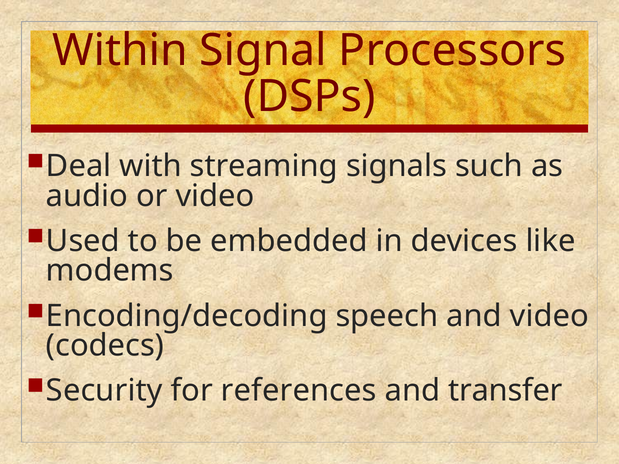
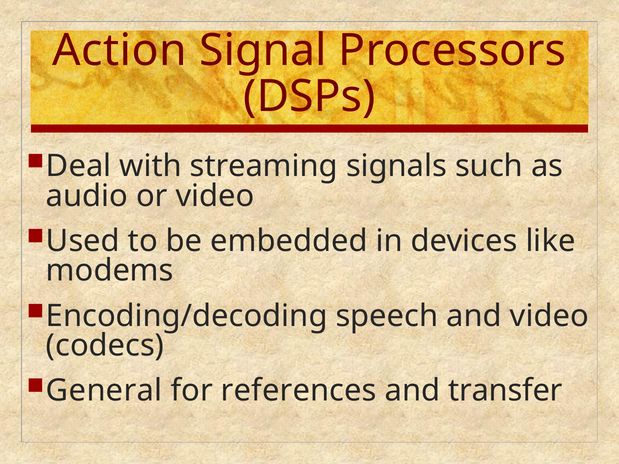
Within: Within -> Action
Security: Security -> General
